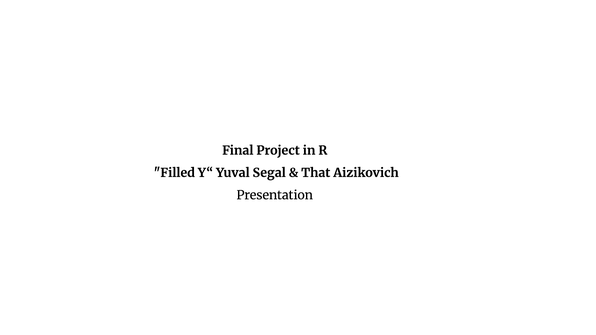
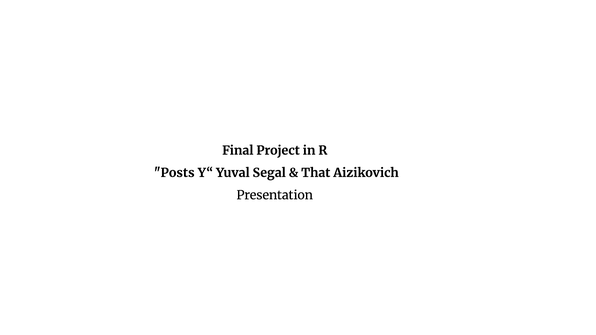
Filled: Filled -> Posts
